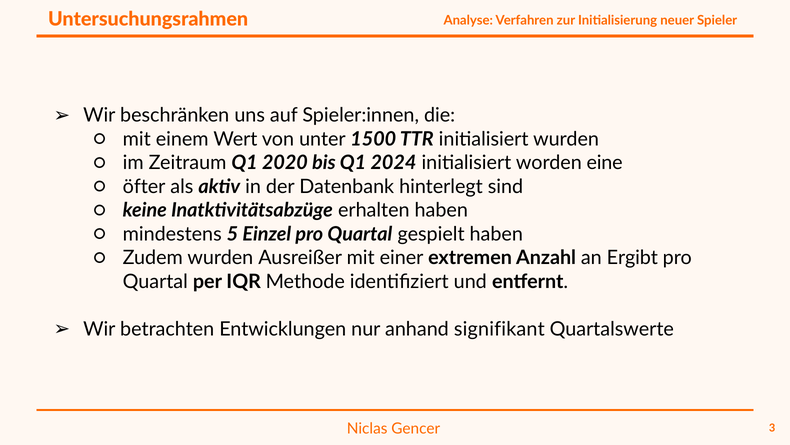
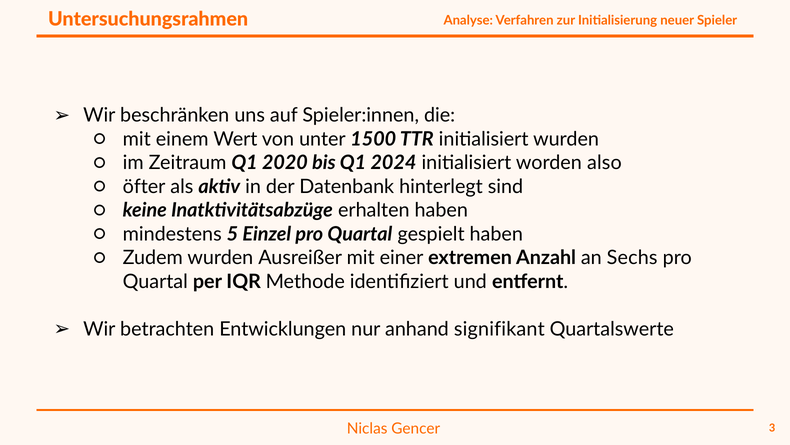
eine: eine -> also
Ergibt: Ergibt -> Sechs
